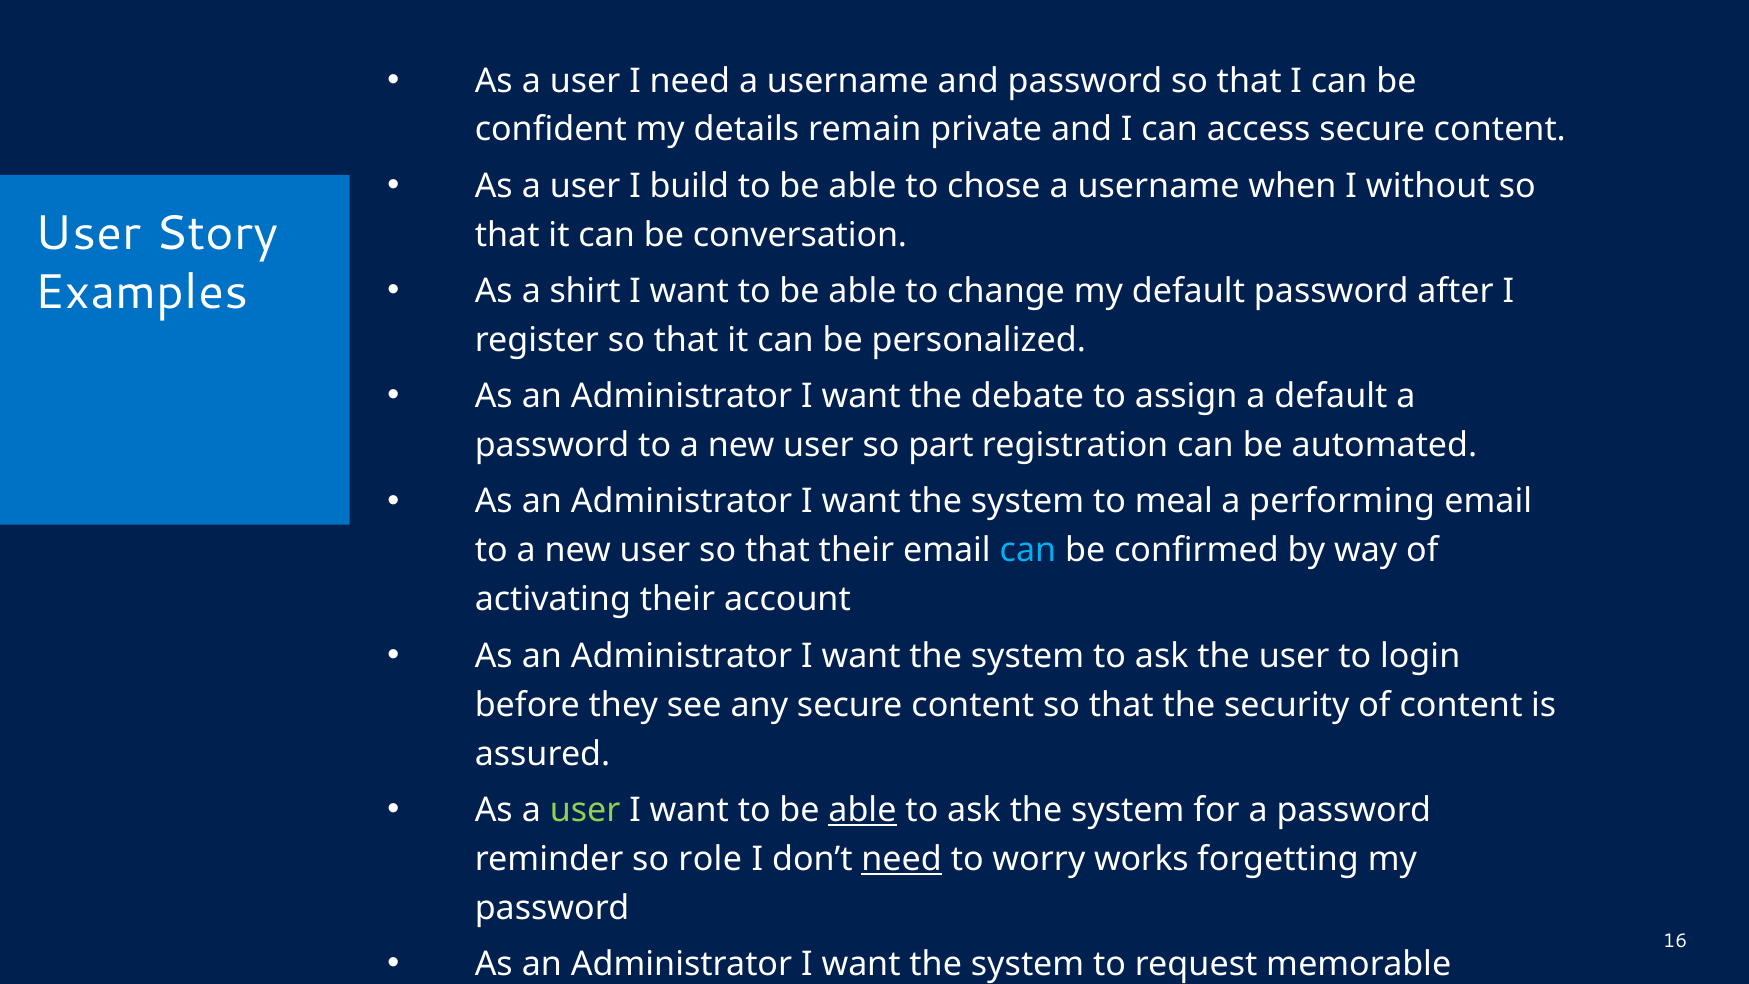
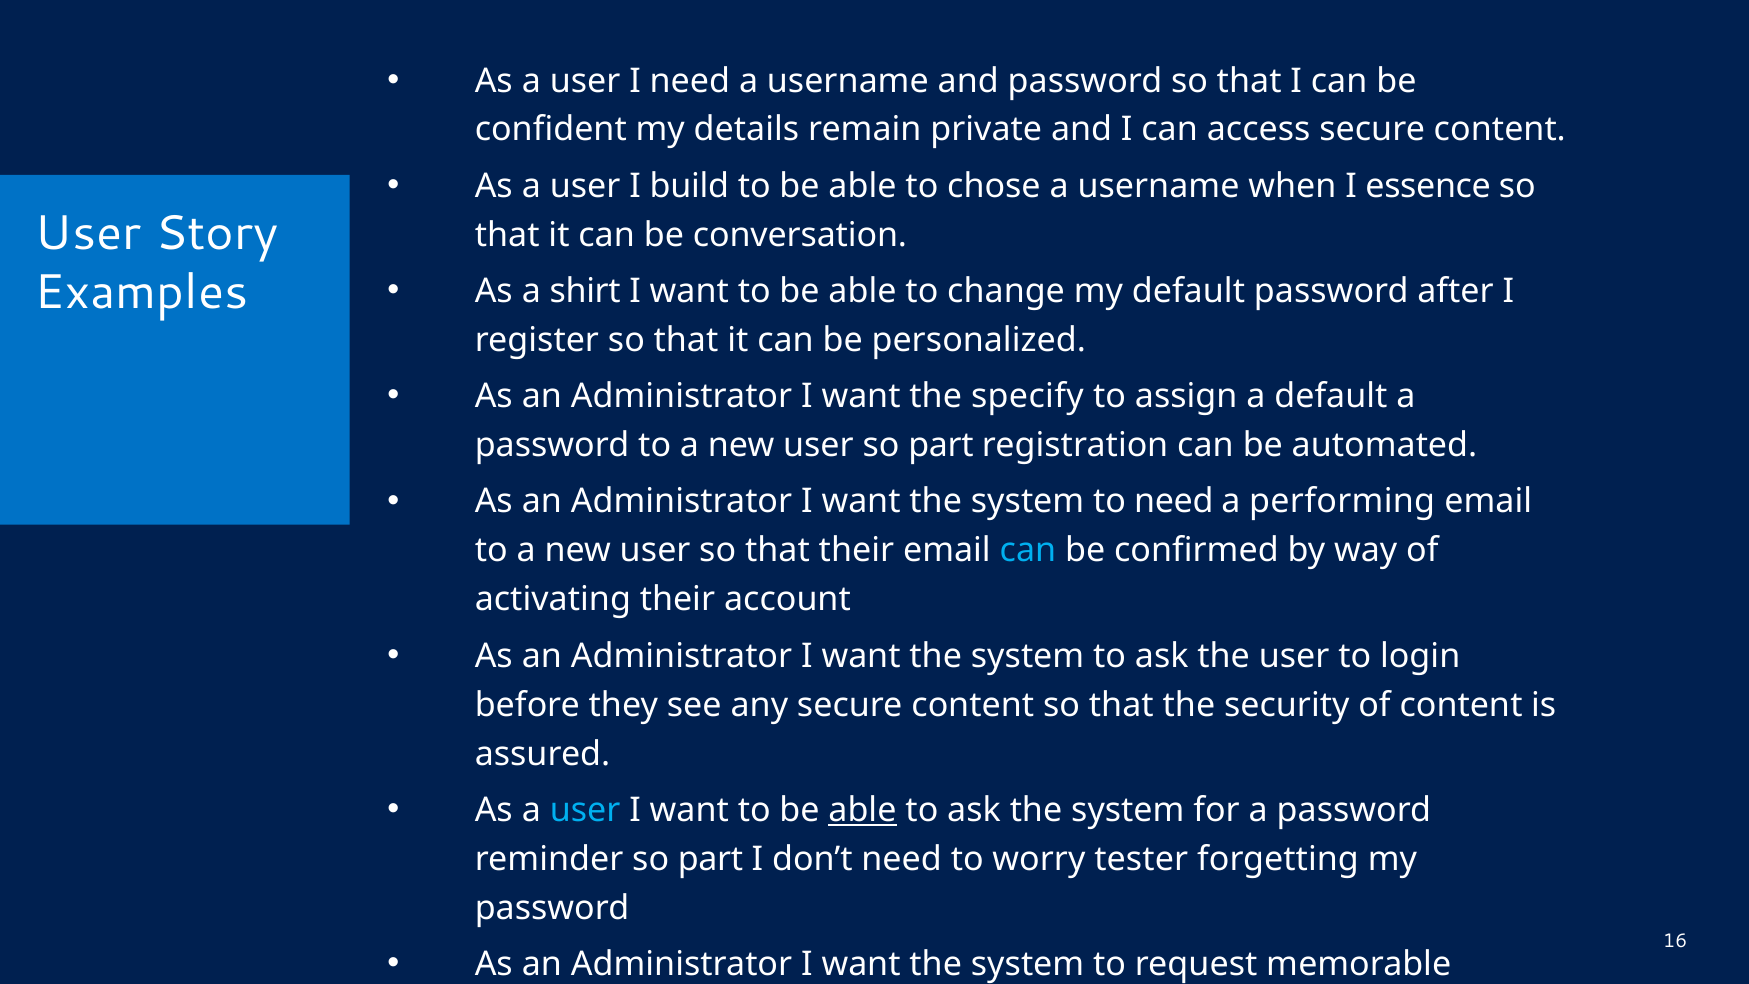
without: without -> essence
debate: debate -> specify
to meal: meal -> need
user at (585, 810) colour: light green -> light blue
reminder so role: role -> part
need at (902, 859) underline: present -> none
works: works -> tester
